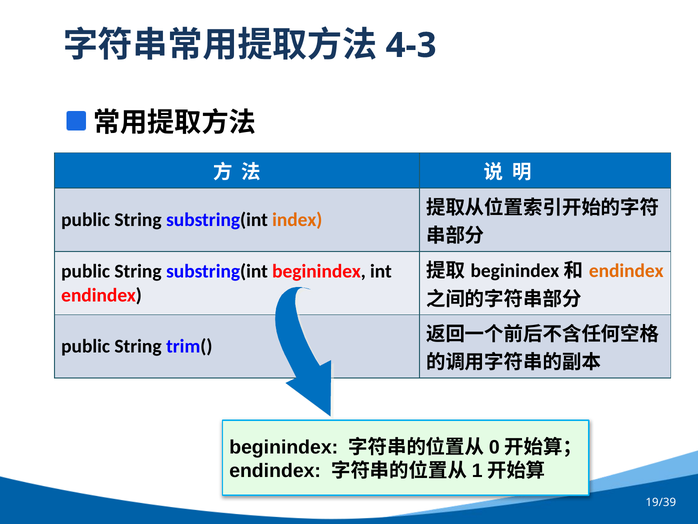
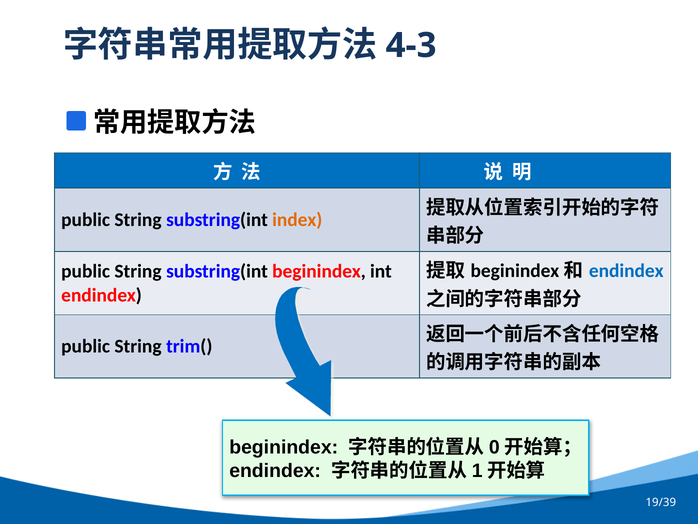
endindex at (626, 271) colour: orange -> blue
